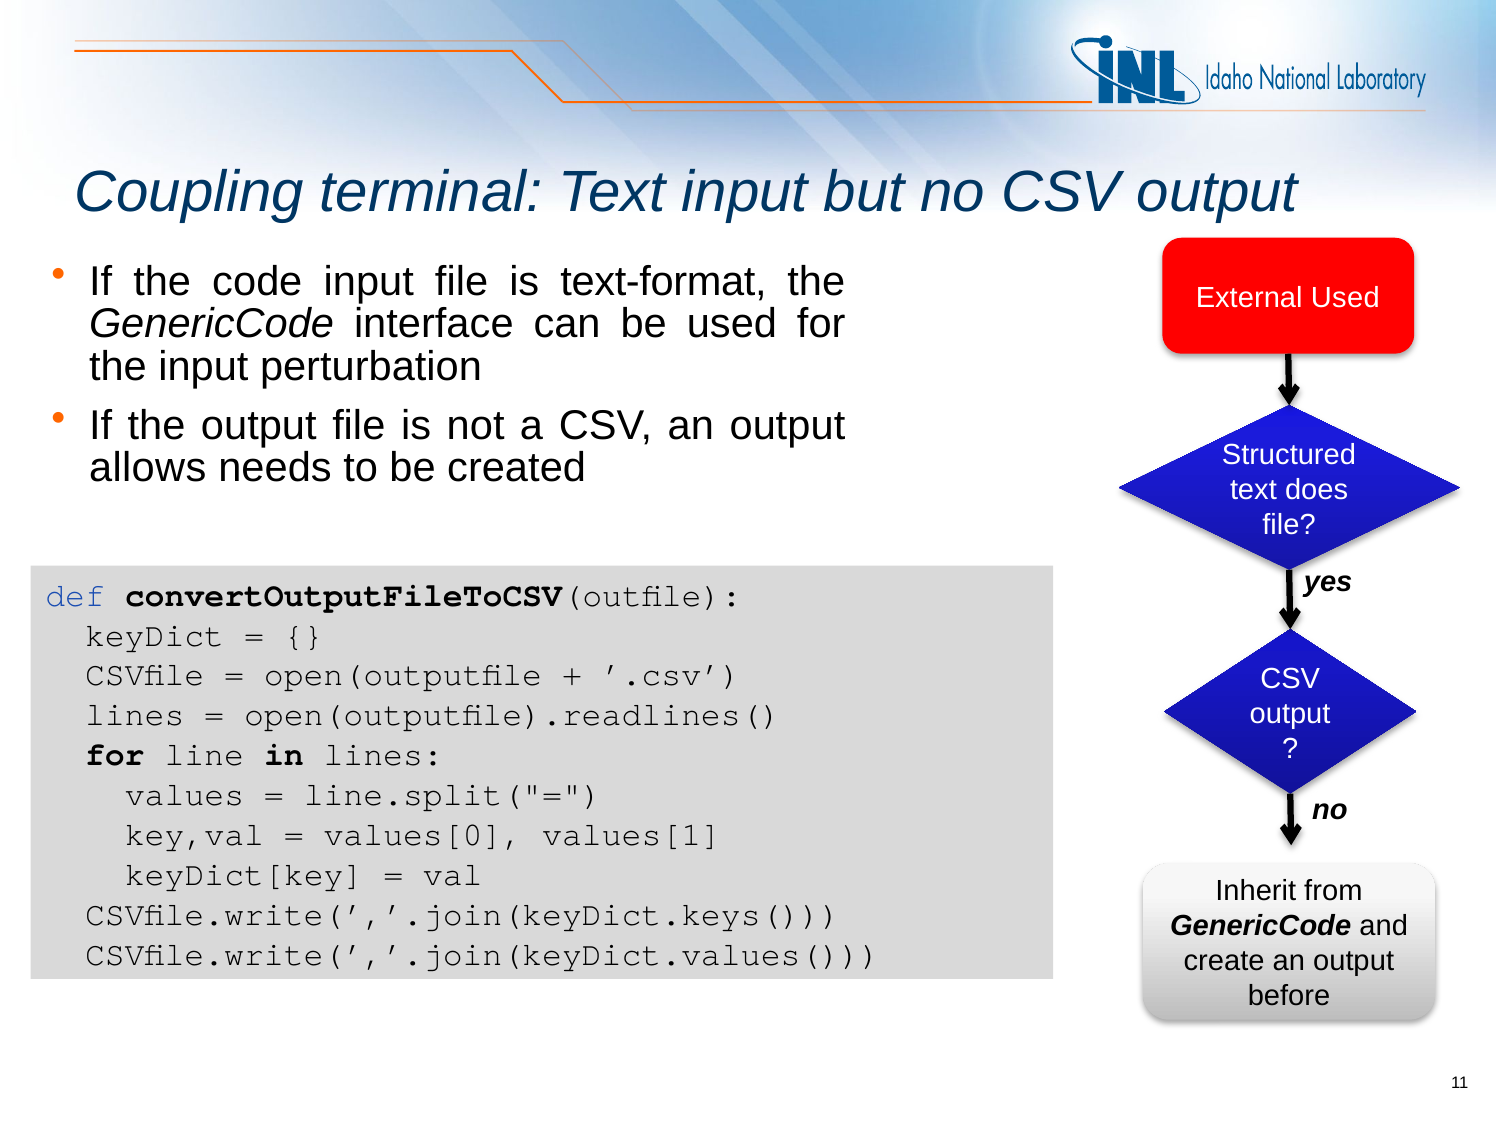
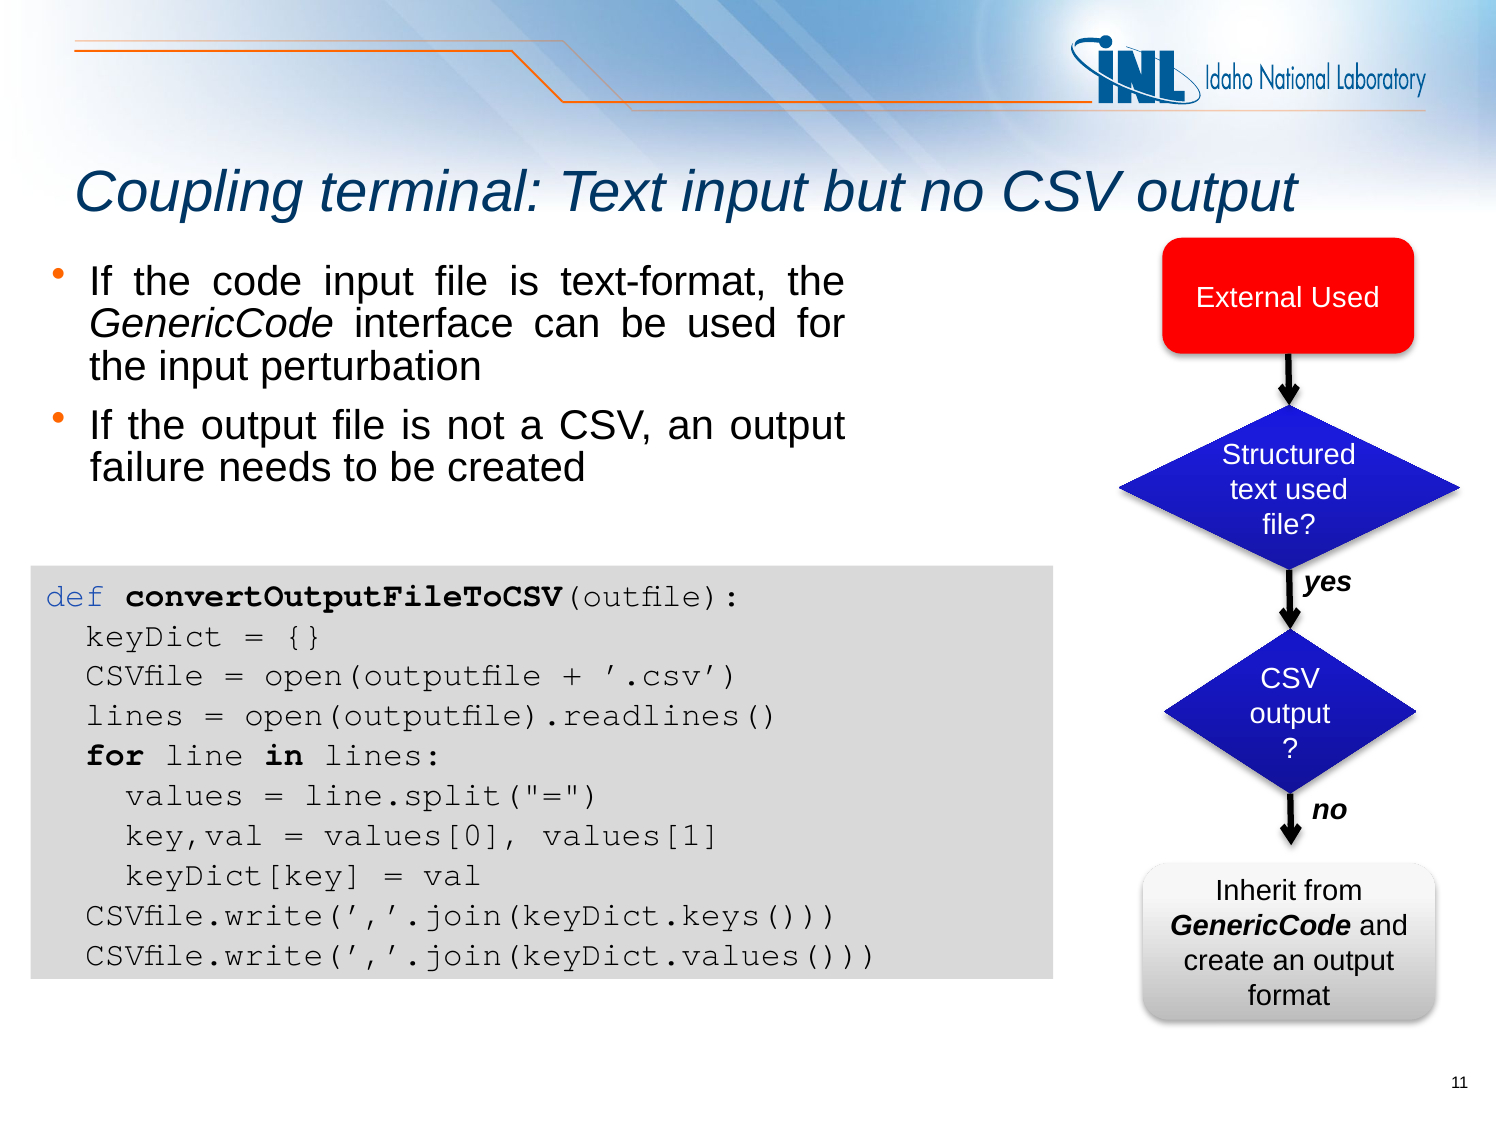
allows: allows -> failure
text does: does -> used
before: before -> format
